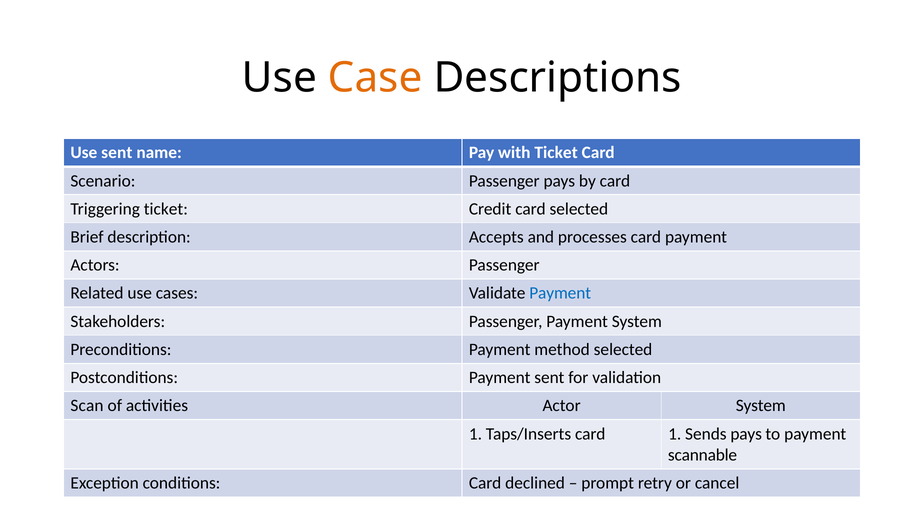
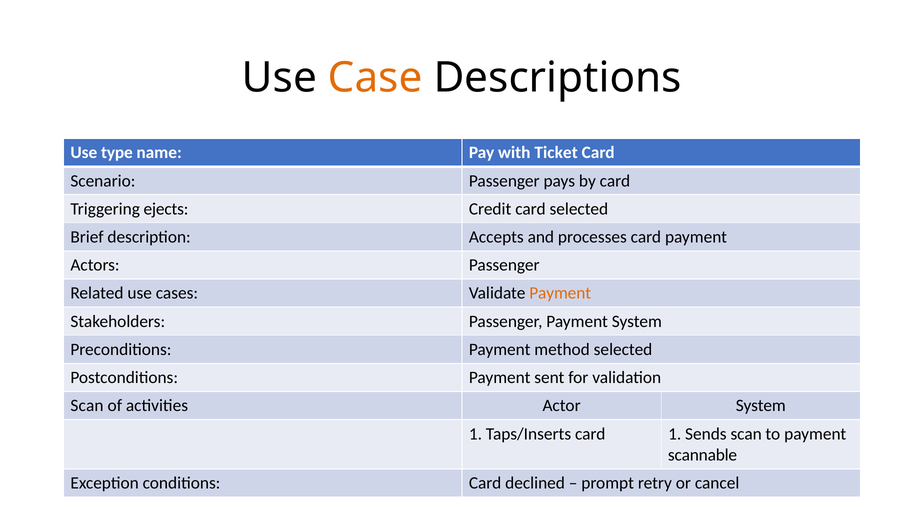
Use sent: sent -> type
Triggering ticket: ticket -> ejects
Payment at (560, 293) colour: blue -> orange
Sends pays: pays -> scan
